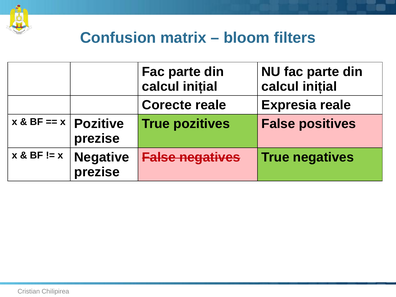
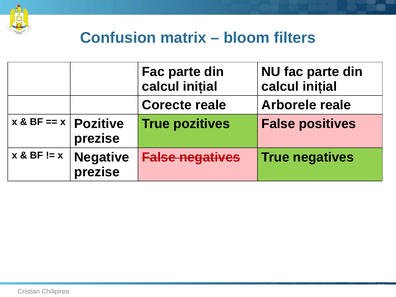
Expresia: Expresia -> Arborele
